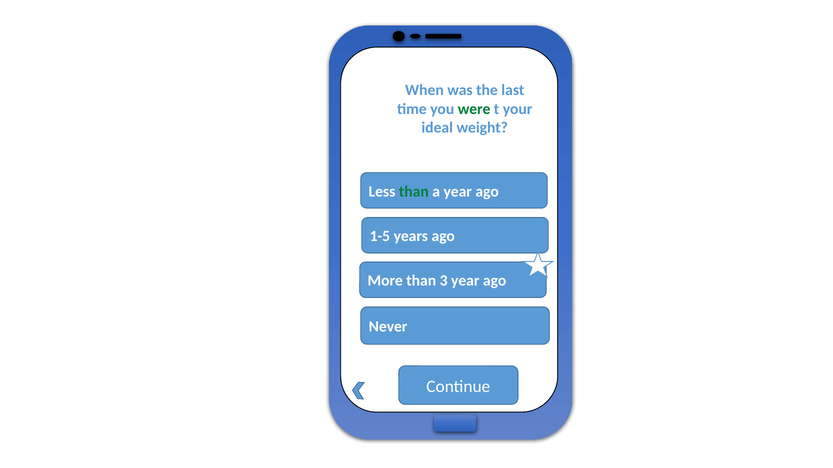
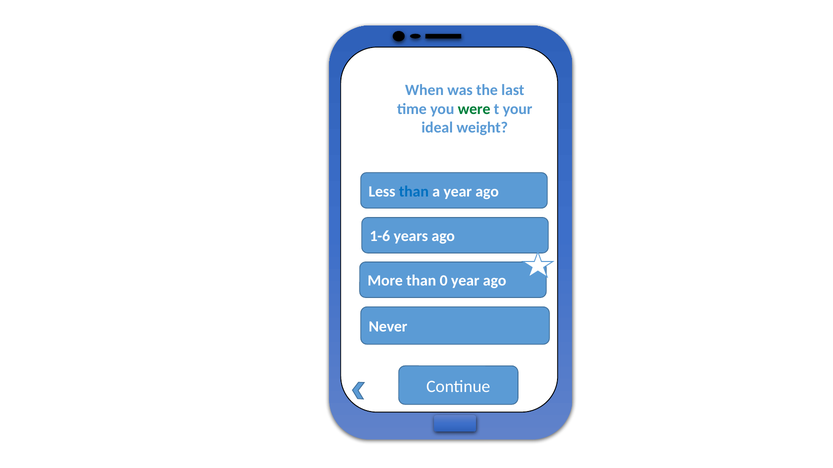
than at (414, 192) colour: green -> blue
1-5: 1-5 -> 1-6
3: 3 -> 0
